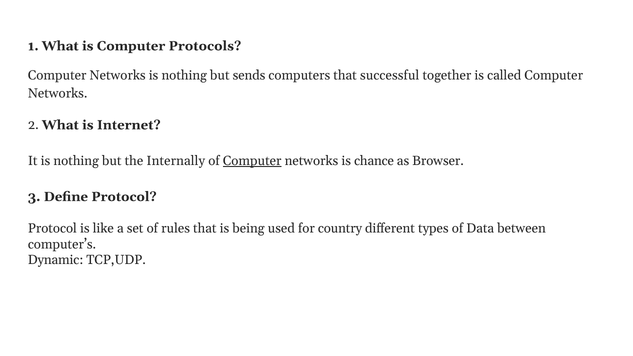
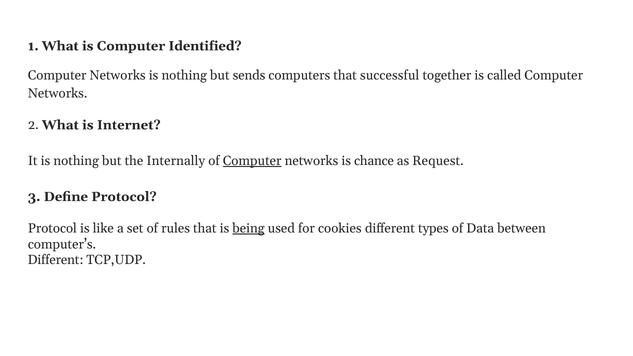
Protocols: Protocols -> Identified
Browser: Browser -> Request
being underline: none -> present
country: country -> cookies
Dynamic at (56, 260): Dynamic -> Different
